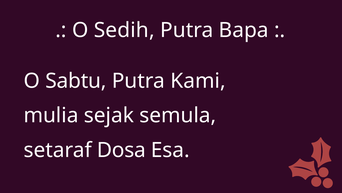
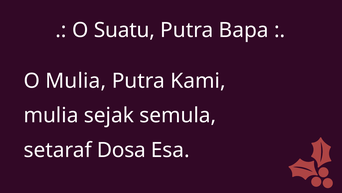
Sedih: Sedih -> Suatu
O Sabtu: Sabtu -> Mulia
